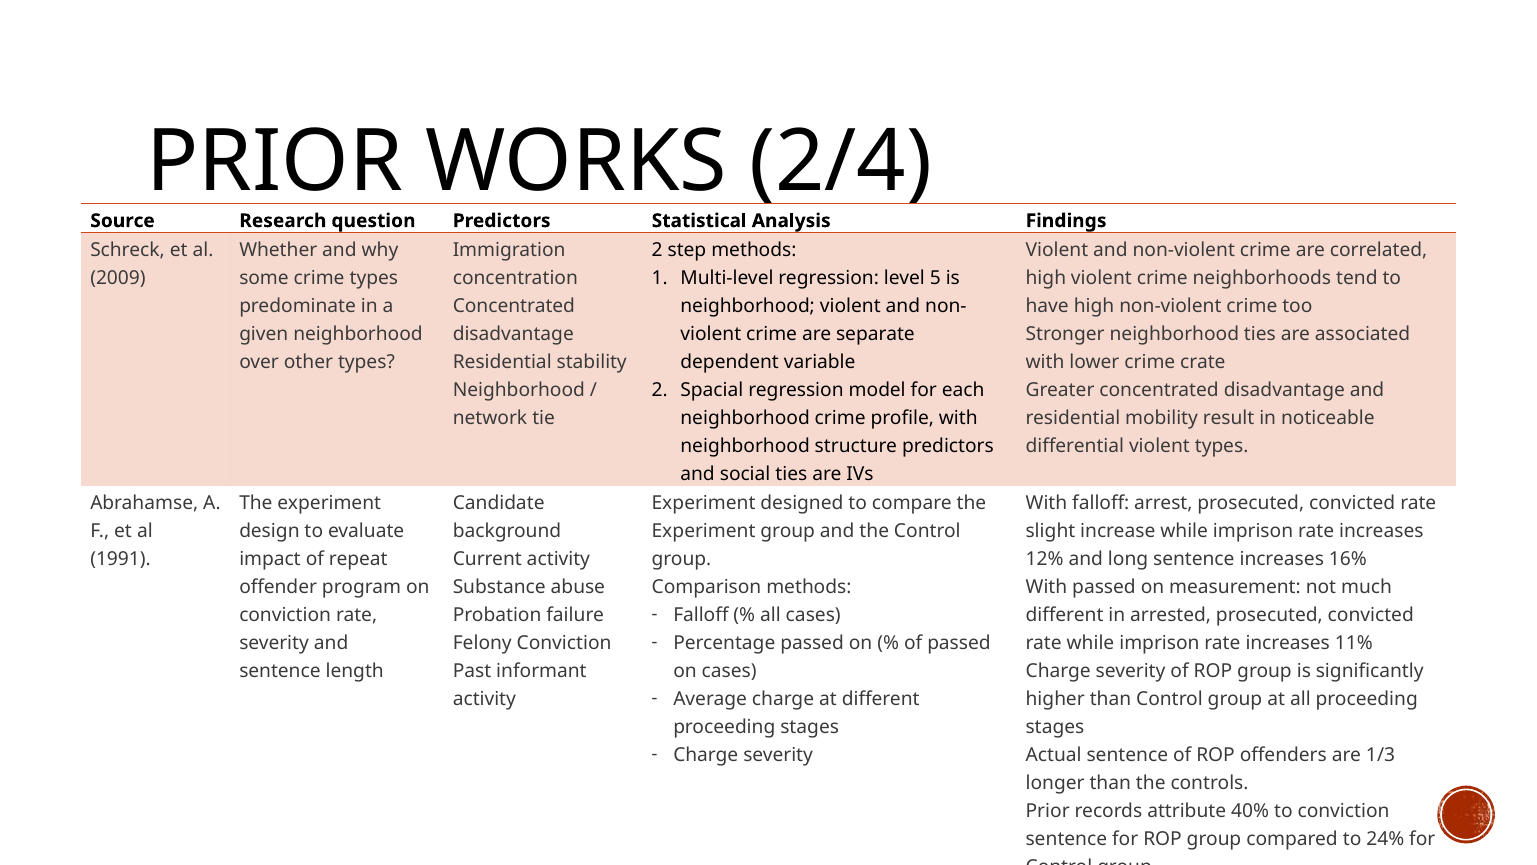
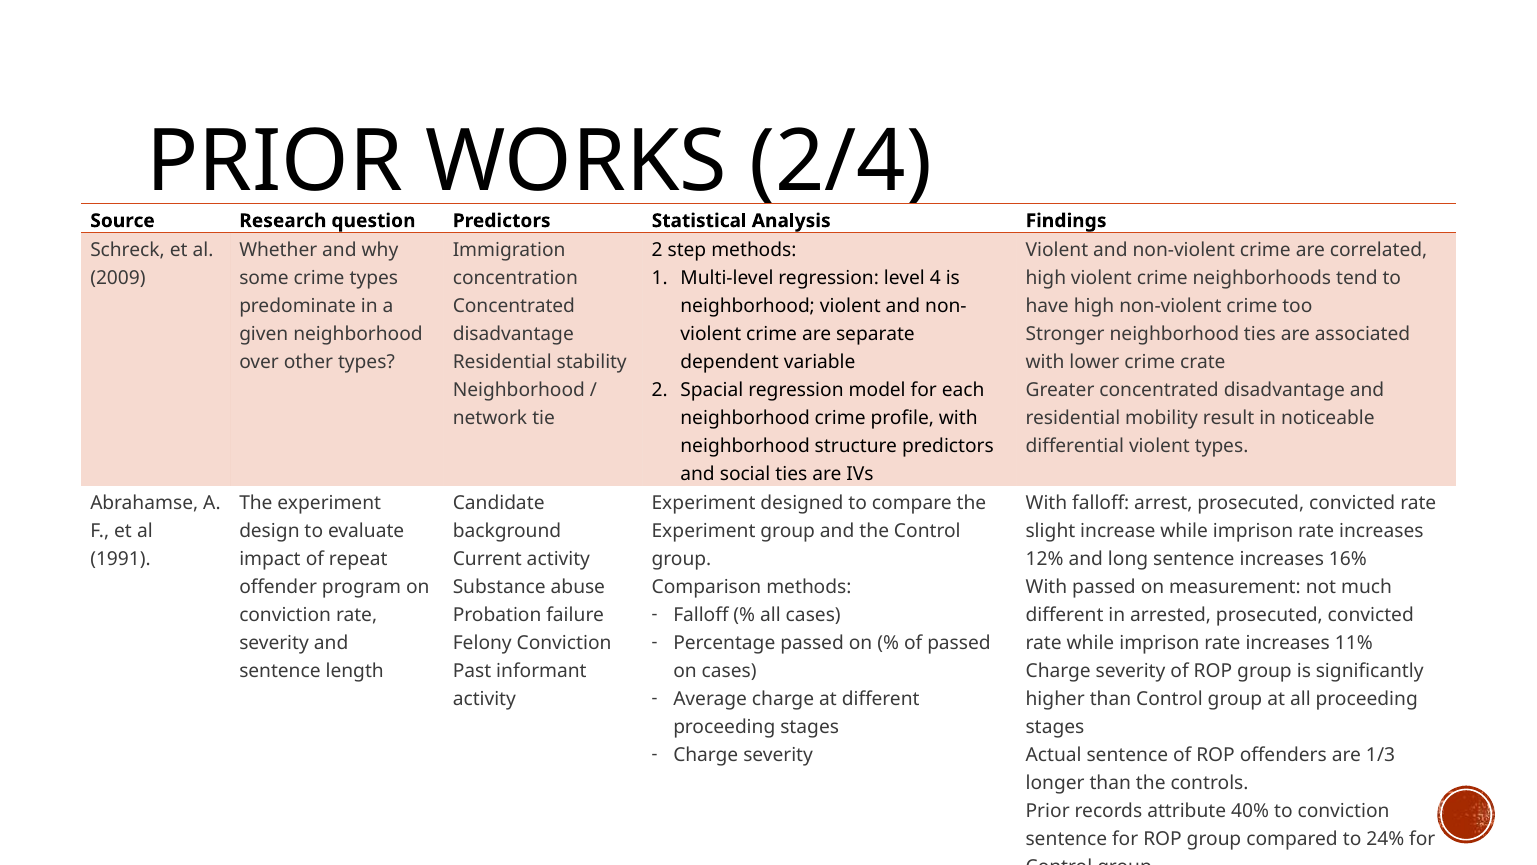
5: 5 -> 4
